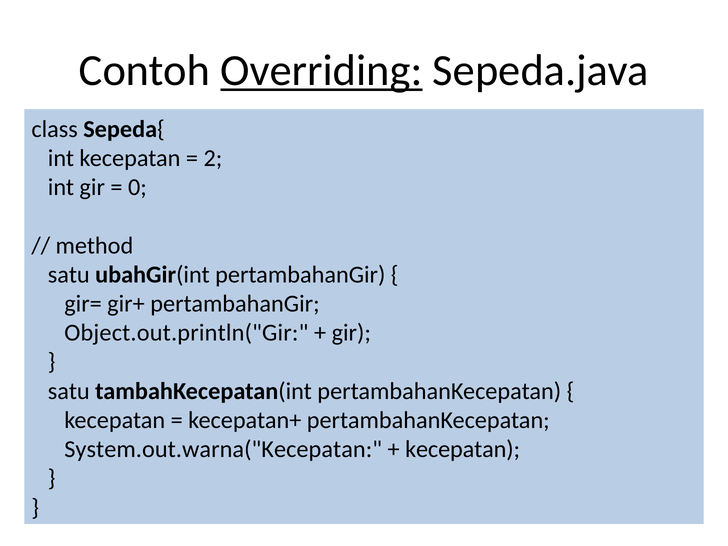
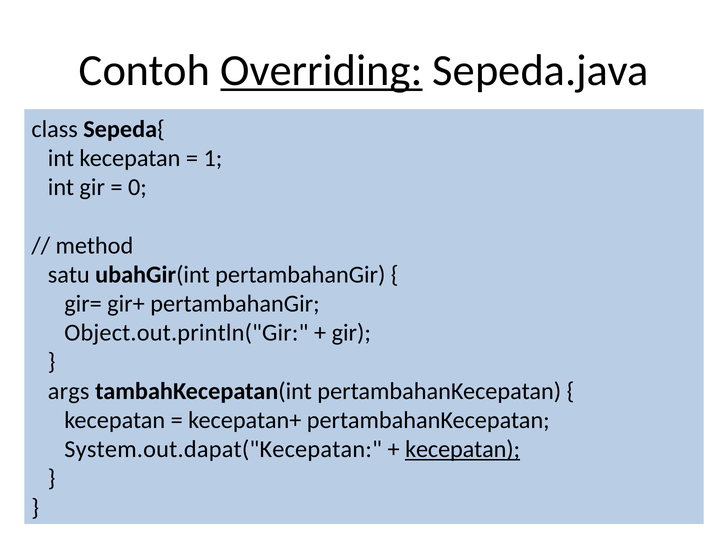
2: 2 -> 1
satu at (69, 391): satu -> args
System.out.warna("Kecepatan: System.out.warna("Kecepatan -> System.out.dapat("Kecepatan
kecepatan at (463, 449) underline: none -> present
